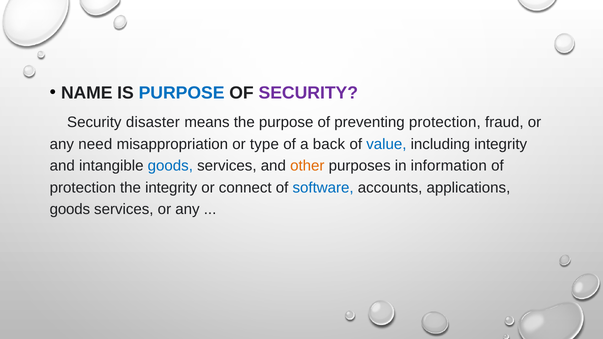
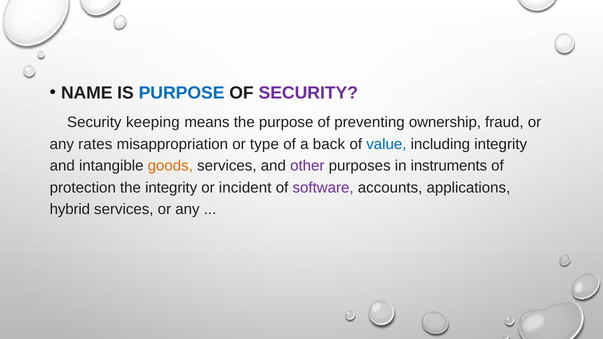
disaster: disaster -> keeping
preventing protection: protection -> ownership
need: need -> rates
goods at (170, 166) colour: blue -> orange
other colour: orange -> purple
information: information -> instruments
connect: connect -> incident
software colour: blue -> purple
goods at (70, 209): goods -> hybrid
